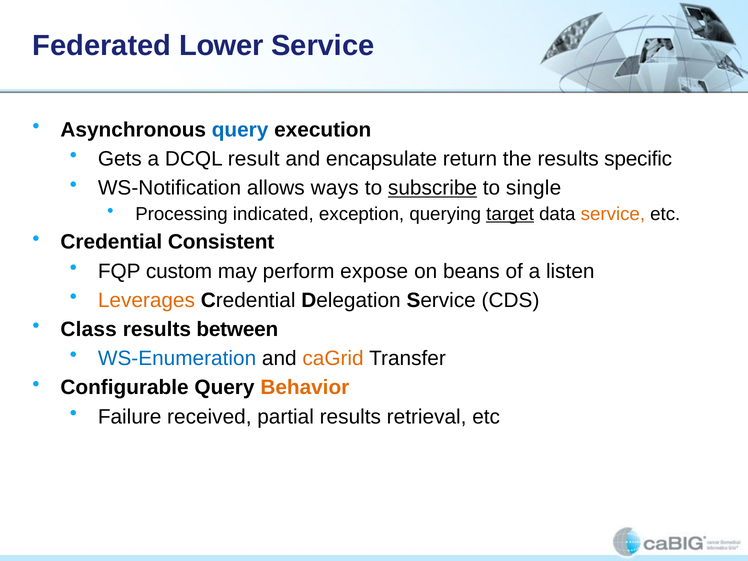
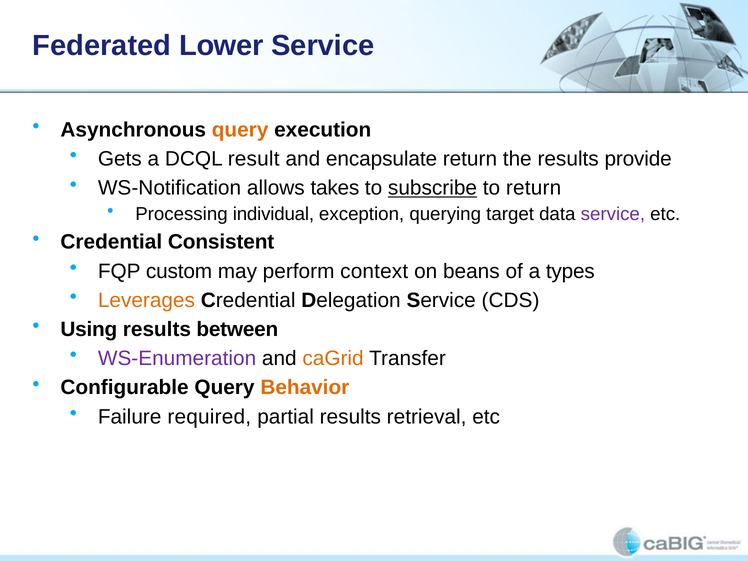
query at (240, 130) colour: blue -> orange
specific: specific -> provide
ways: ways -> takes
to single: single -> return
indicated: indicated -> individual
target underline: present -> none
service at (613, 214) colour: orange -> purple
expose: expose -> context
listen: listen -> types
Class: Class -> Using
WS-Enumeration colour: blue -> purple
received: received -> required
